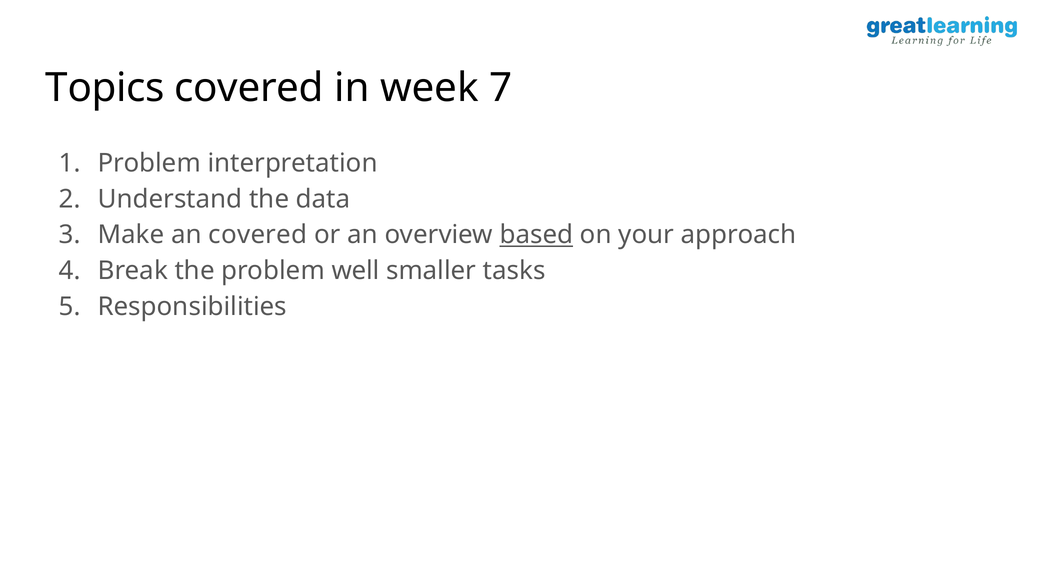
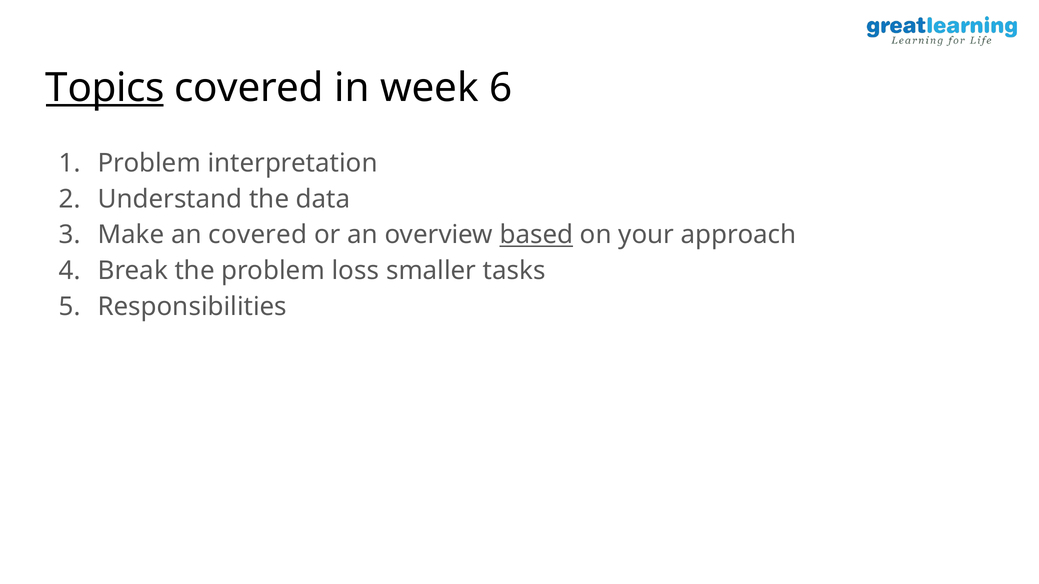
Topics underline: none -> present
7: 7 -> 6
well: well -> loss
